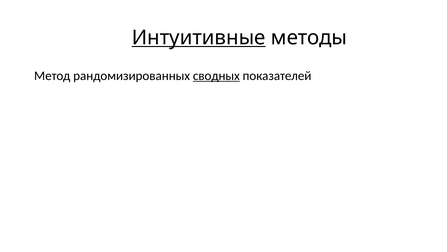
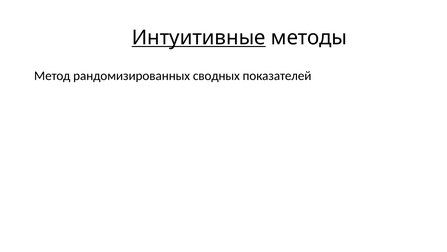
сводных underline: present -> none
